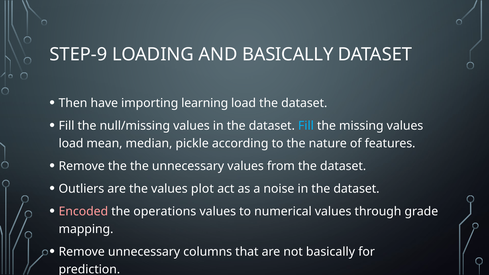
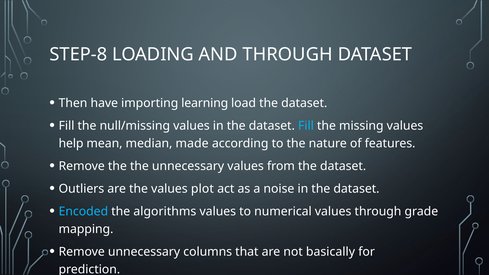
STEP-9: STEP-9 -> STEP-8
AND BASICALLY: BASICALLY -> THROUGH
load at (71, 143): load -> help
pickle: pickle -> made
Encoded colour: pink -> light blue
operations: operations -> algorithms
